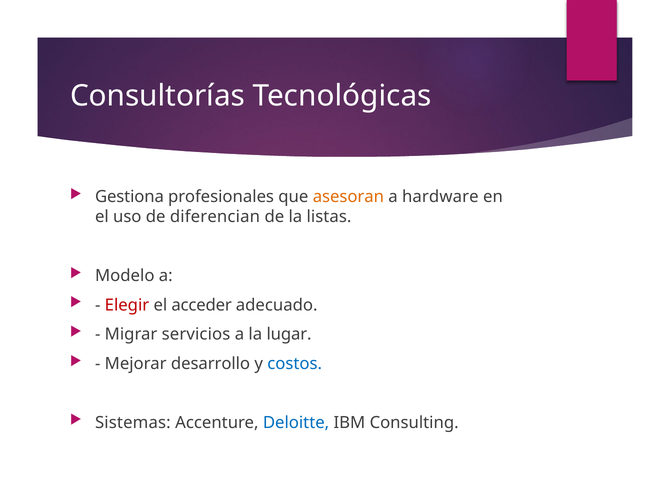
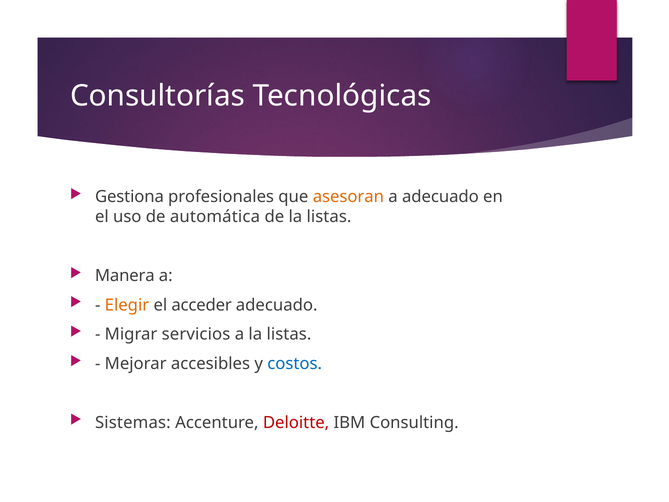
a hardware: hardware -> adecuado
diferencian: diferencian -> automática
Modelo: Modelo -> Manera
Elegir colour: red -> orange
a la lugar: lugar -> listas
desarrollo: desarrollo -> accesibles
Deloitte colour: blue -> red
